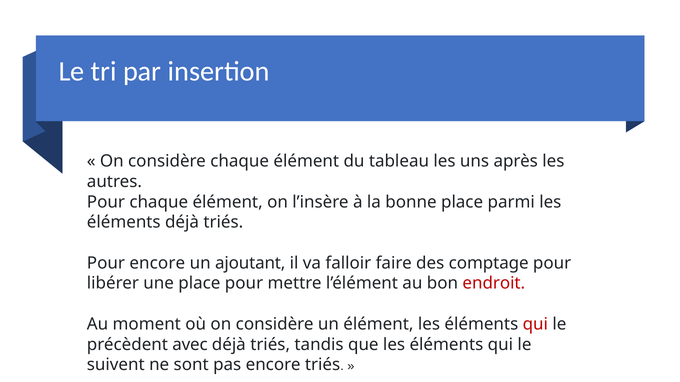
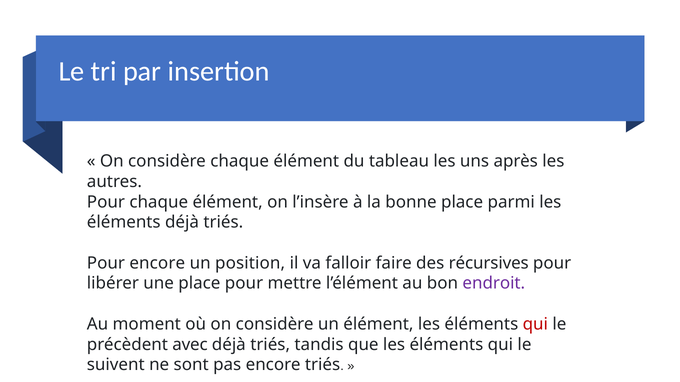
ajoutant: ajoutant -> position
comptage: comptage -> récursives
endroit colour: red -> purple
